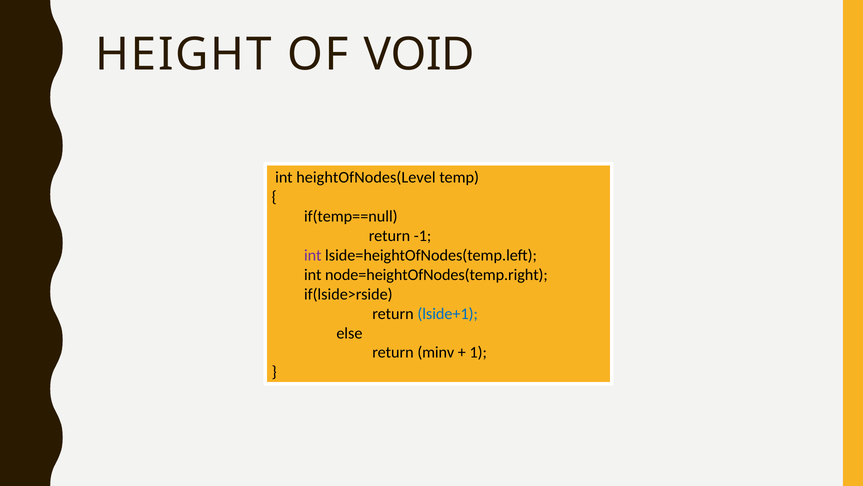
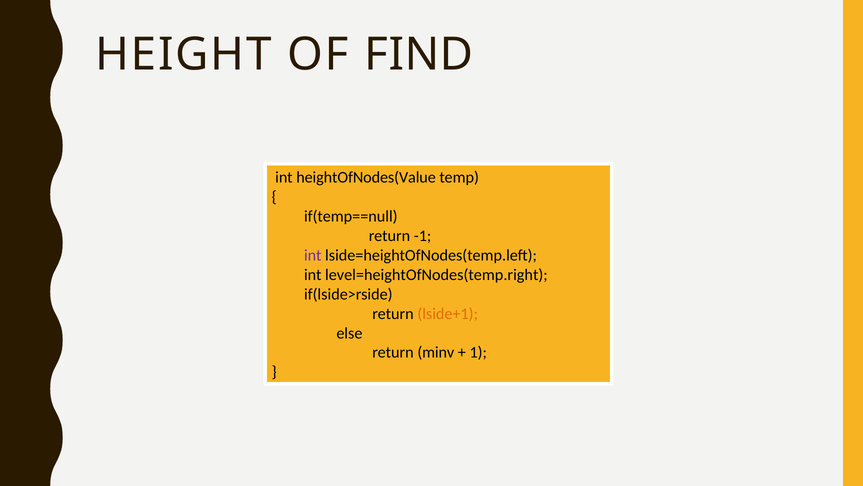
VOID: VOID -> FIND
heightOfNodes(Level: heightOfNodes(Level -> heightOfNodes(Value
node=heightOfNodes(temp.right: node=heightOfNodes(temp.right -> level=heightOfNodes(temp.right
lside+1 colour: blue -> orange
